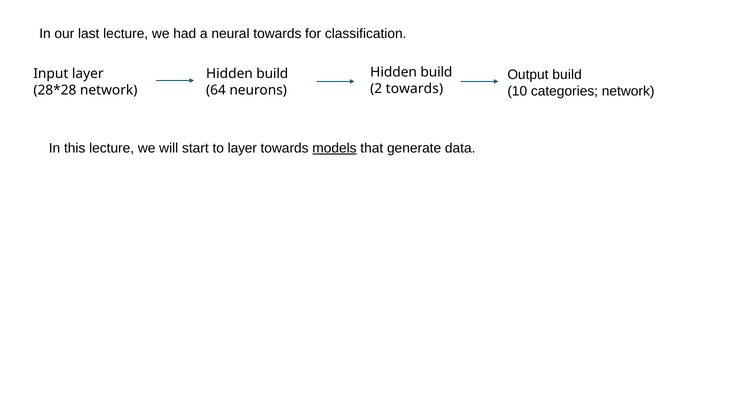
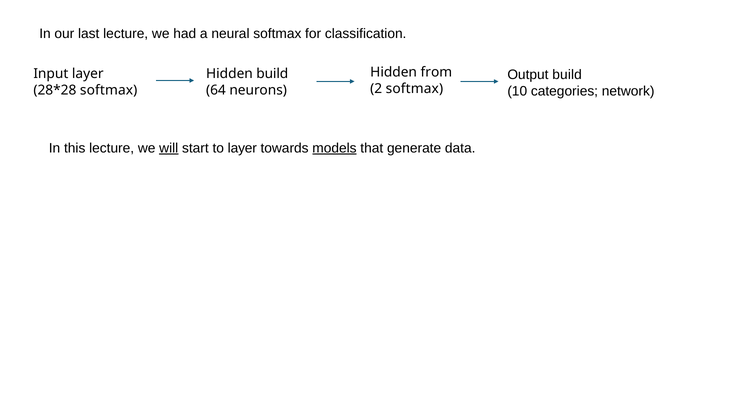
neural towards: towards -> softmax
build at (436, 72): build -> from
2 towards: towards -> softmax
network at (109, 91): network -> softmax
will underline: none -> present
